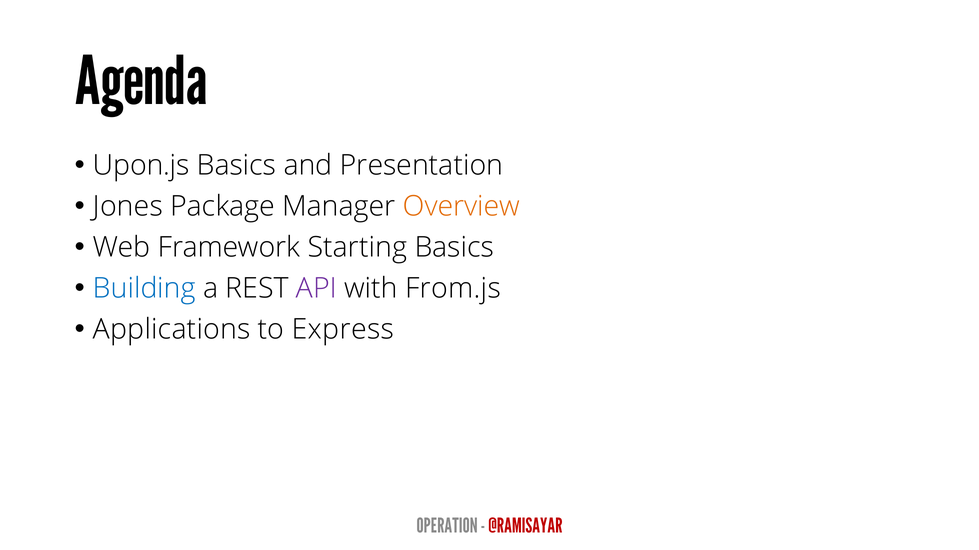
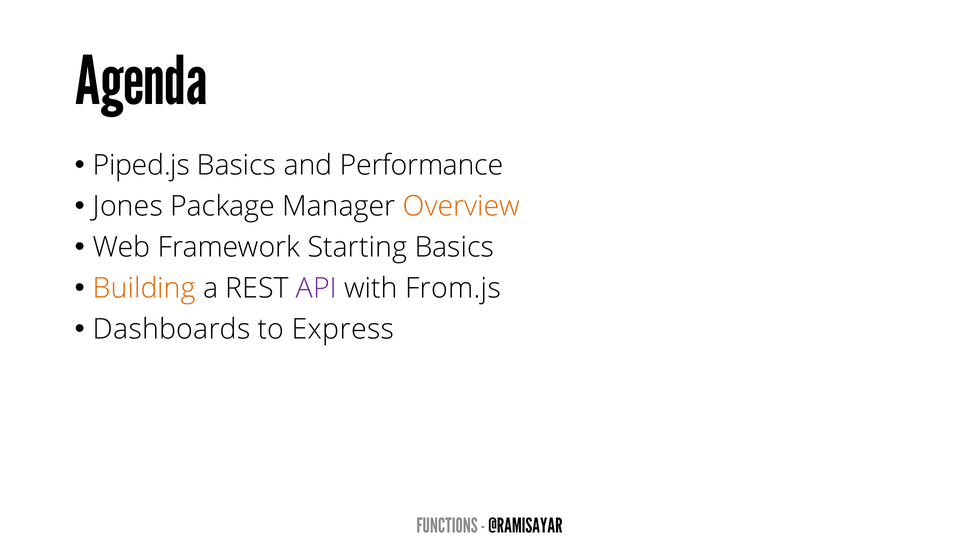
Upon.js: Upon.js -> Piped.js
Presentation: Presentation -> Performance
Building colour: blue -> orange
Applications: Applications -> Dashboards
OPERATION: OPERATION -> FUNCTIONS
@RAMISAYAR colour: red -> black
